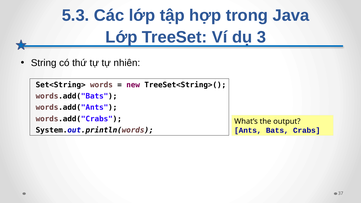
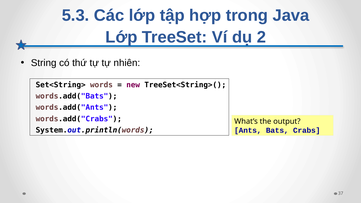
3: 3 -> 2
